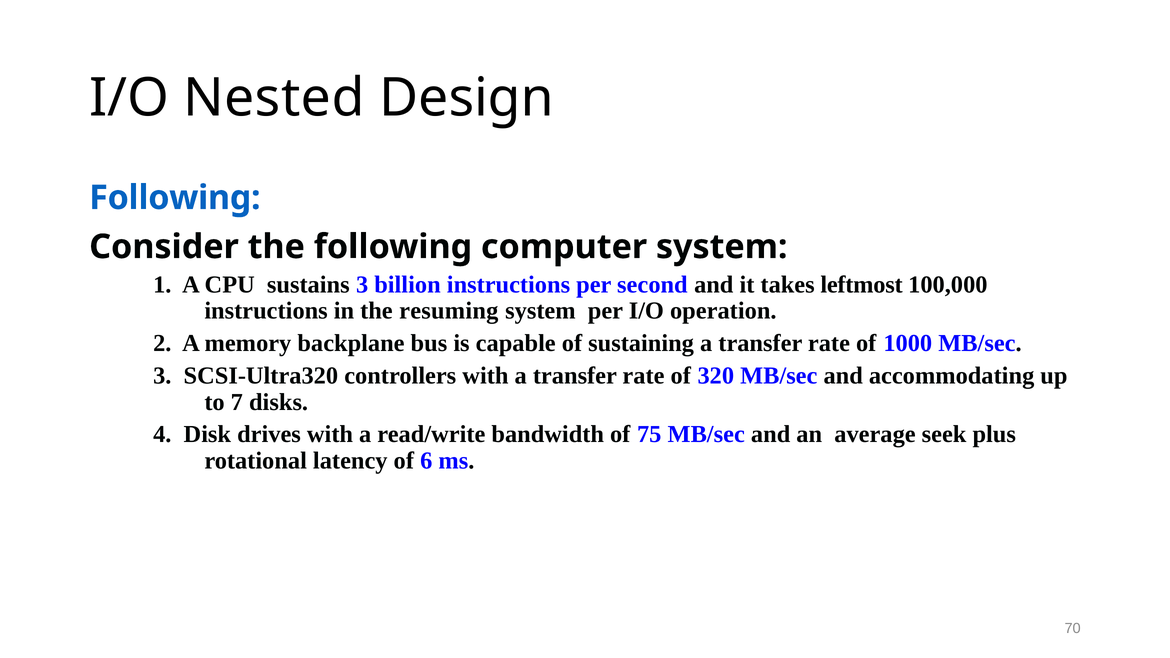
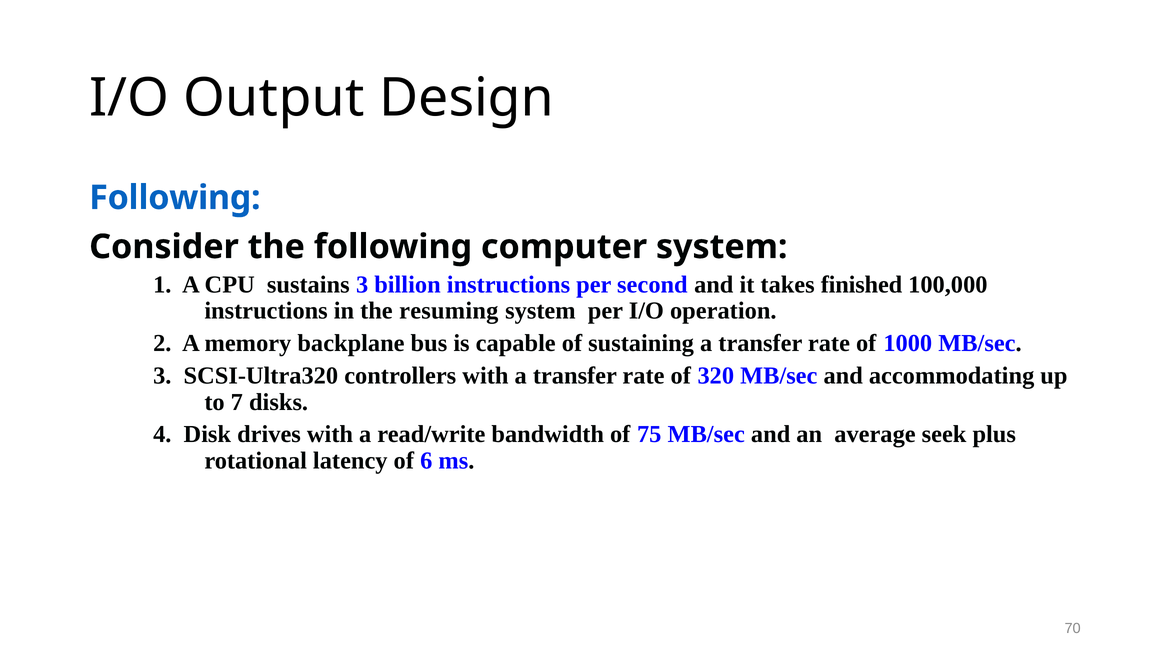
Nested: Nested -> Output
leftmost: leftmost -> finished
